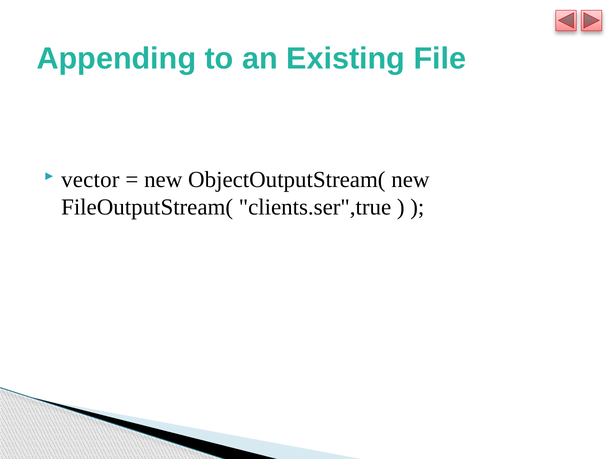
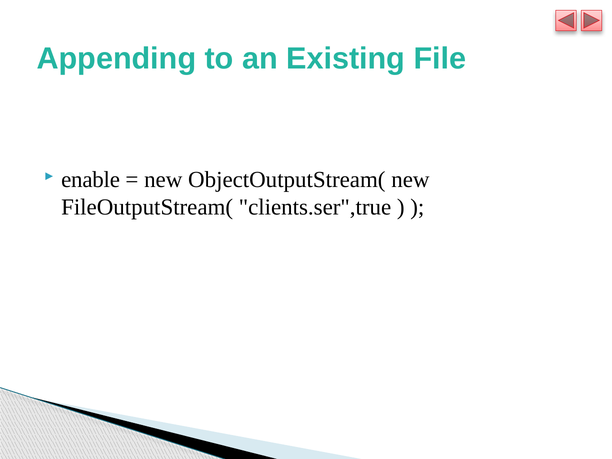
vector: vector -> enable
